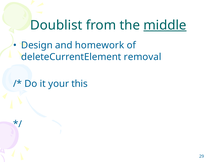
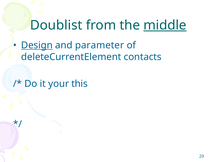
Design underline: none -> present
homework: homework -> parameter
removal: removal -> contacts
